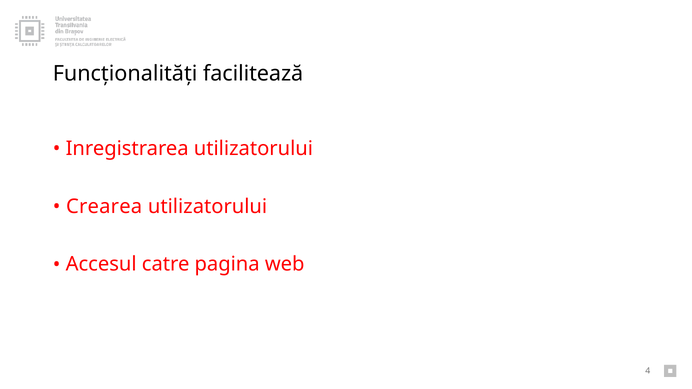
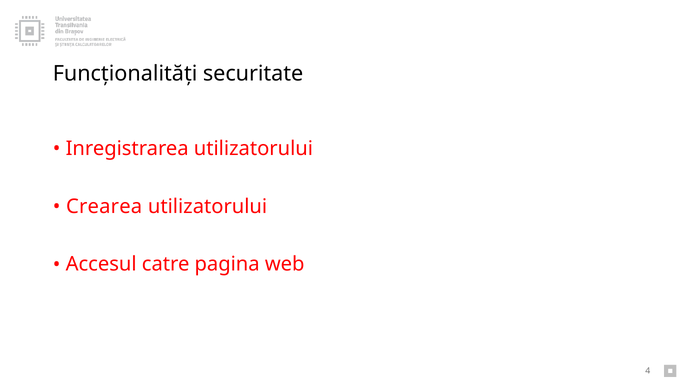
facilitează: facilitează -> securitate
